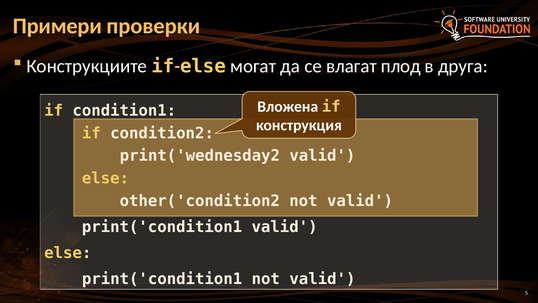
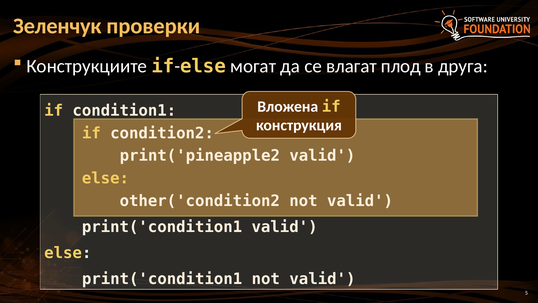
Примери: Примери -> Зеленчук
print('wednesday2: print('wednesday2 -> print('pineapple2
